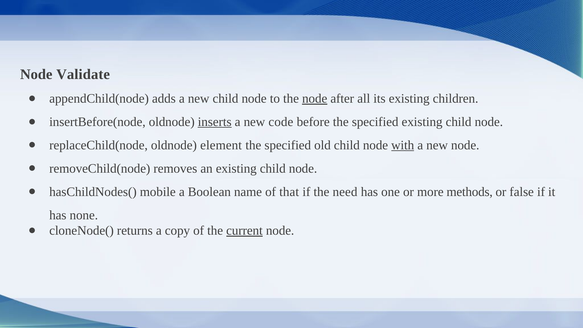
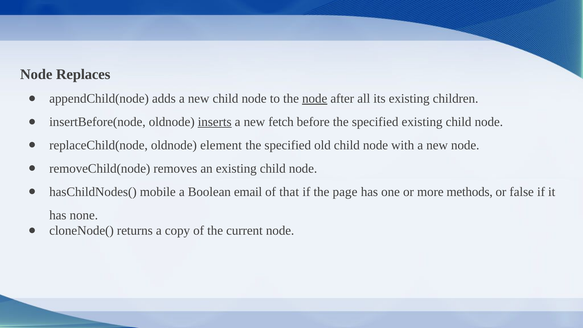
Validate: Validate -> Replaces
code: code -> fetch
with underline: present -> none
name: name -> email
need: need -> page
current underline: present -> none
